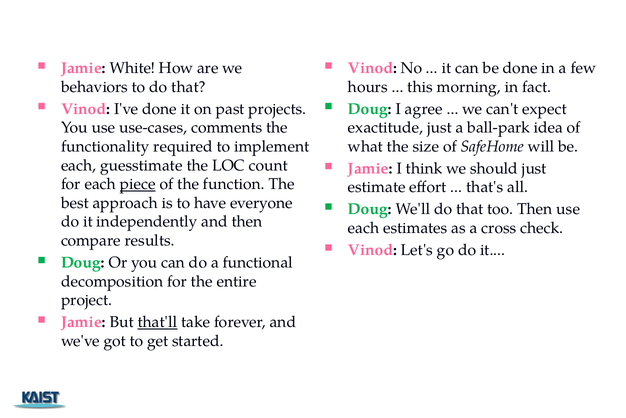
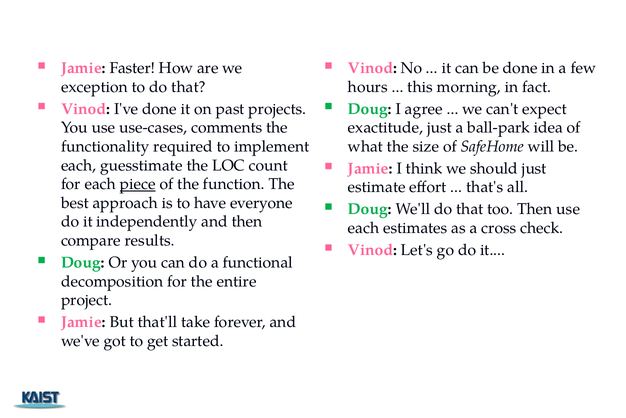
White: White -> Faster
behaviors: behaviors -> exception
that'll underline: present -> none
